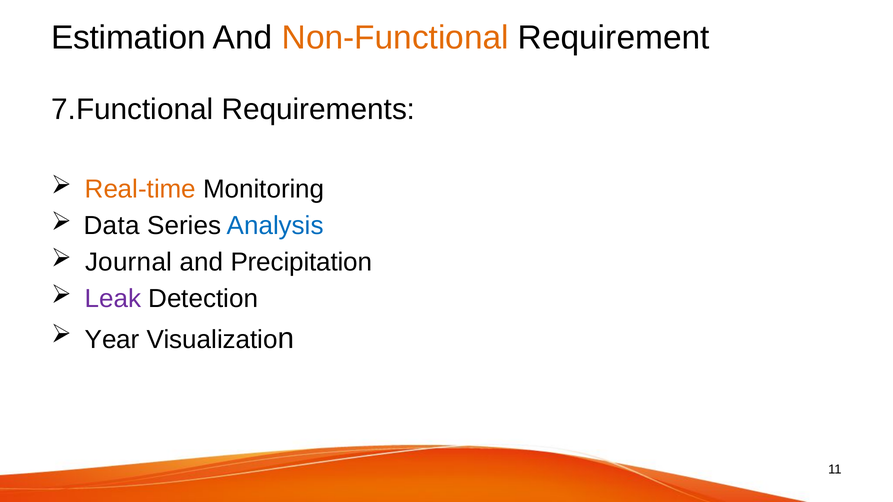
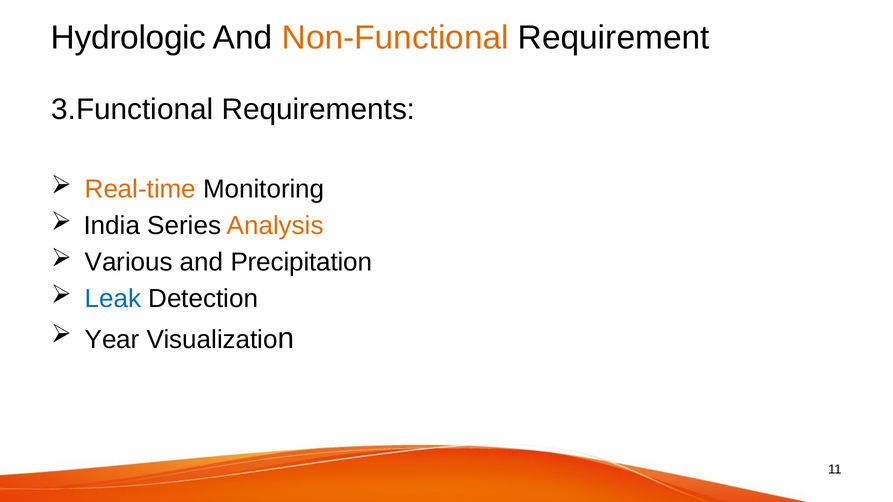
Estimation: Estimation -> Hydrologic
7.Functional: 7.Functional -> 3.Functional
Data: Data -> India
Analysis colour: blue -> orange
Journal: Journal -> Various
Leak colour: purple -> blue
